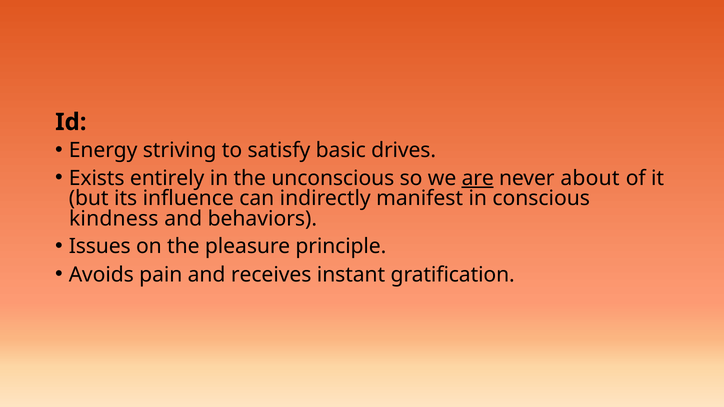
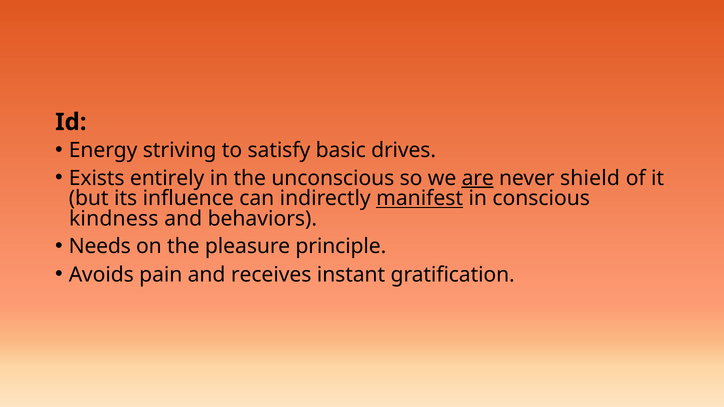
about: about -> shield
manifest underline: none -> present
Issues: Issues -> Needs
